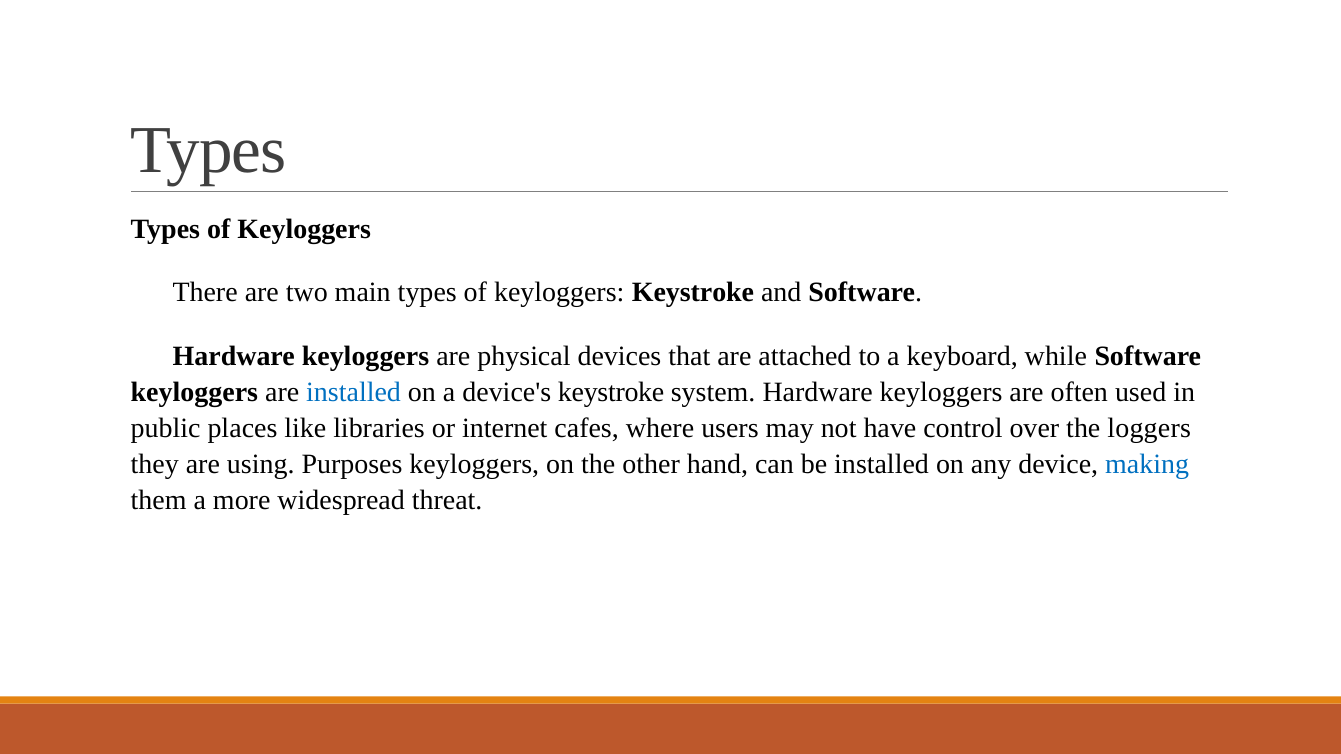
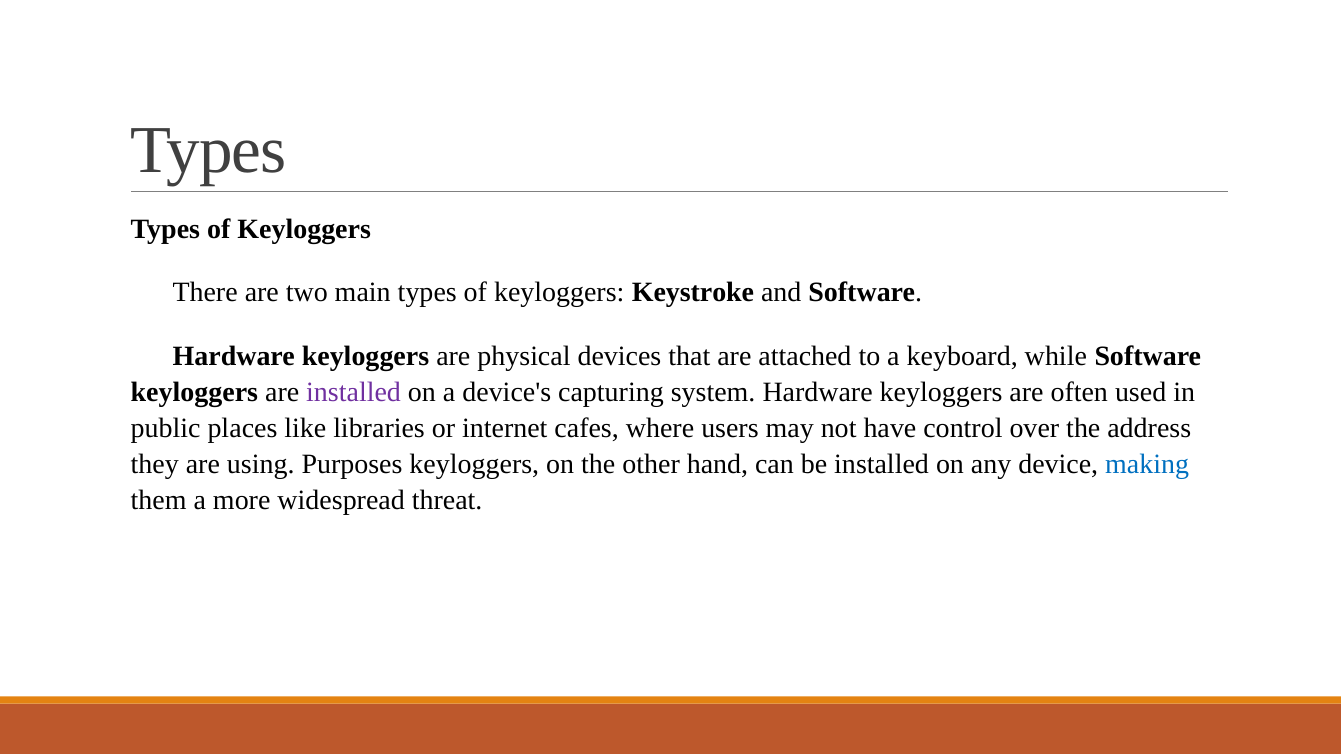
installed at (354, 393) colour: blue -> purple
device's keystroke: keystroke -> capturing
loggers: loggers -> address
